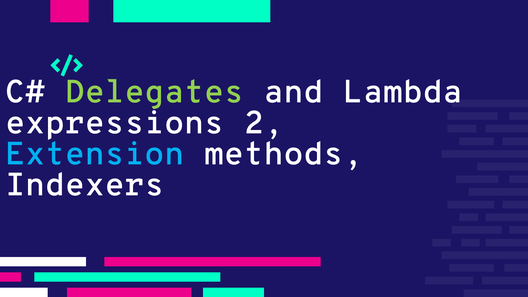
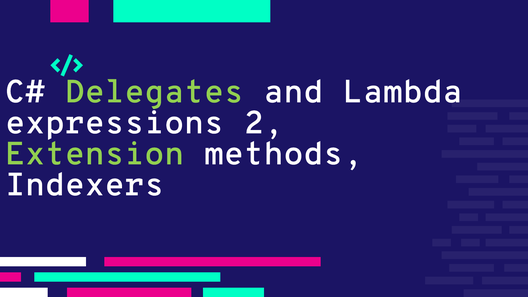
Extension colour: light blue -> light green
